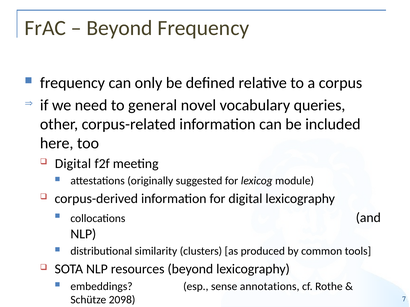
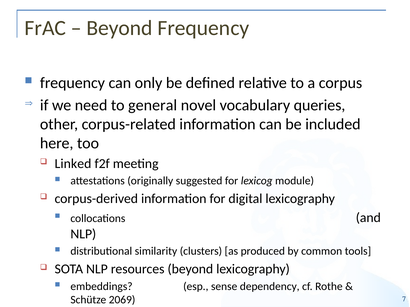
Digital at (73, 164): Digital -> Linked
annotations: annotations -> dependency
2098: 2098 -> 2069
